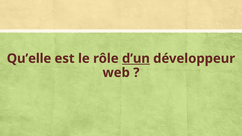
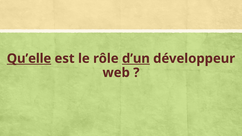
Qu’elle underline: none -> present
